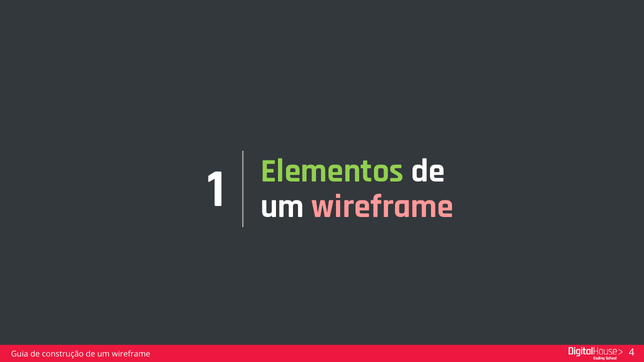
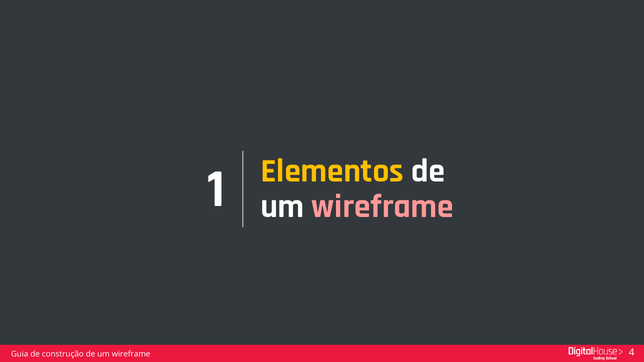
Elementos colour: light green -> yellow
